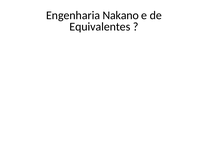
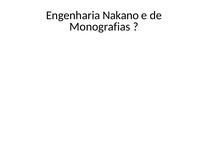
Equivalentes: Equivalentes -> Monografias
